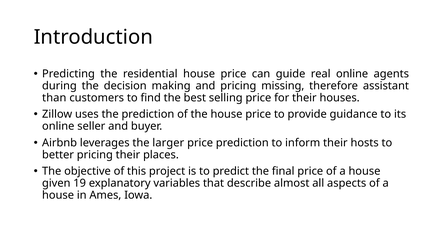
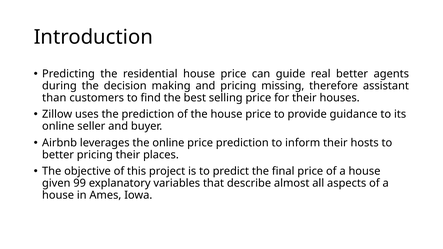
real online: online -> better
the larger: larger -> online
19: 19 -> 99
